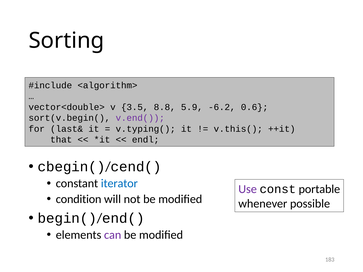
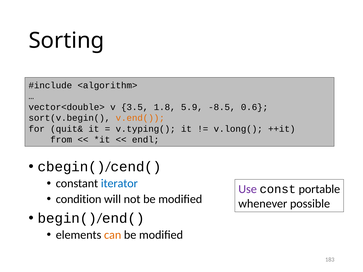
8.8: 8.8 -> 1.8
-6.2: -6.2 -> -8.5
v.end( colour: purple -> orange
last&: last& -> quit&
v.this(: v.this( -> v.long(
that: that -> from
can colour: purple -> orange
